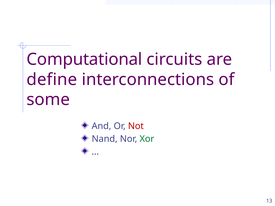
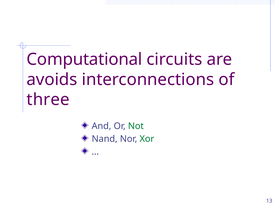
define: define -> avoids
some: some -> three
Not colour: red -> green
